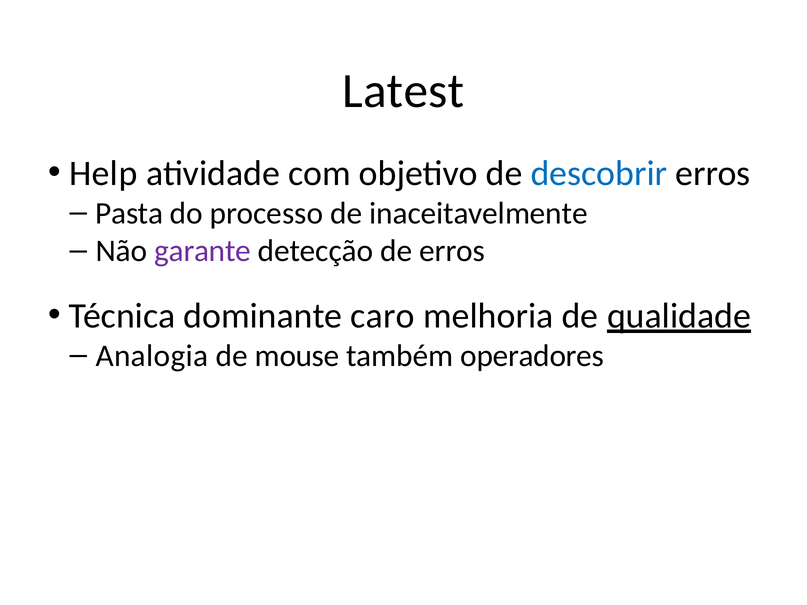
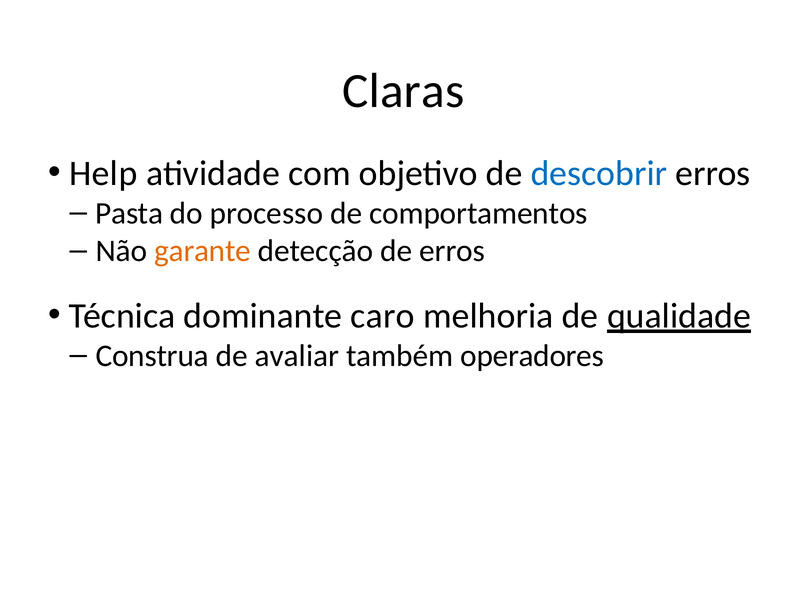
Latest: Latest -> Claras
inaceitavelmente: inaceitavelmente -> comportamentos
garante colour: purple -> orange
Analogia: Analogia -> Construa
mouse: mouse -> avaliar
